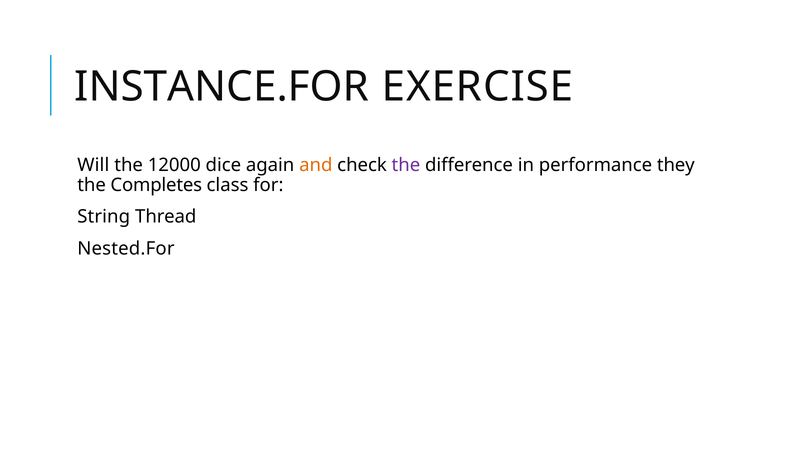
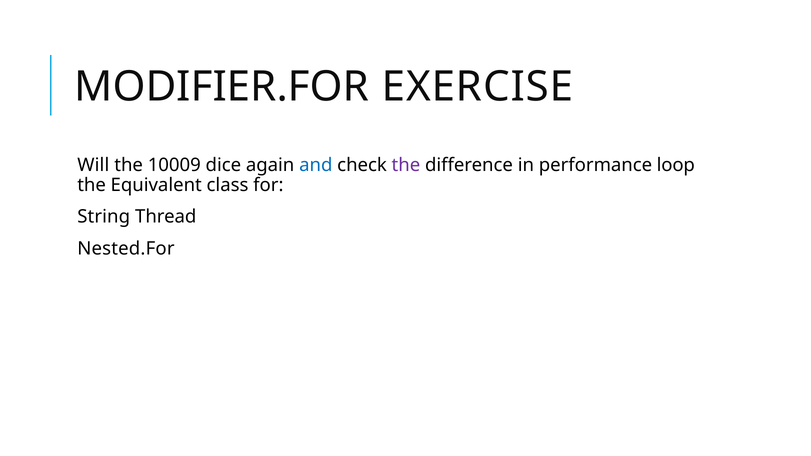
INSTANCE.FOR: INSTANCE.FOR -> MODIFIER.FOR
12000: 12000 -> 10009
and colour: orange -> blue
they: they -> loop
Completes: Completes -> Equivalent
